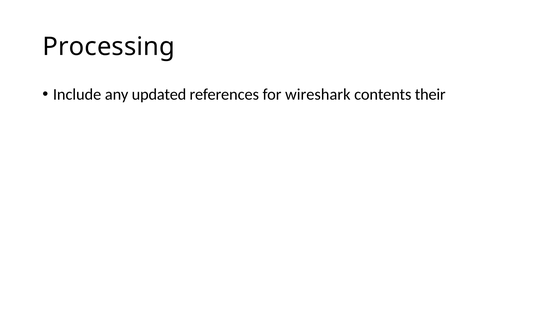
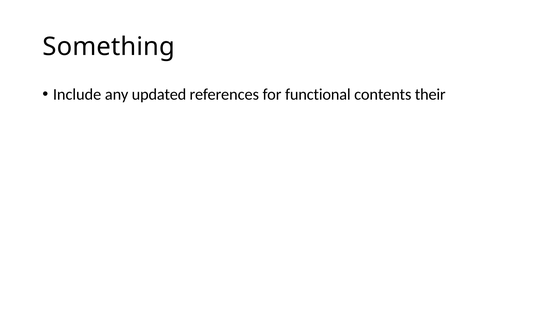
Processing: Processing -> Something
wireshark: wireshark -> functional
